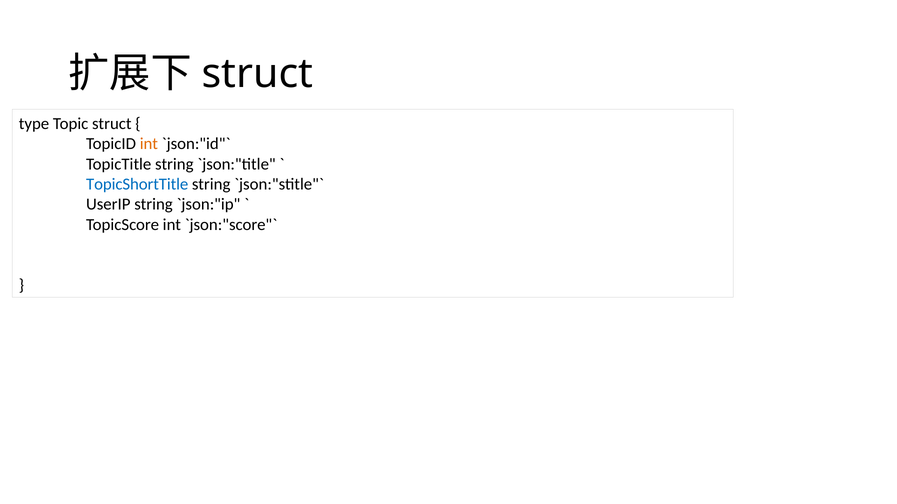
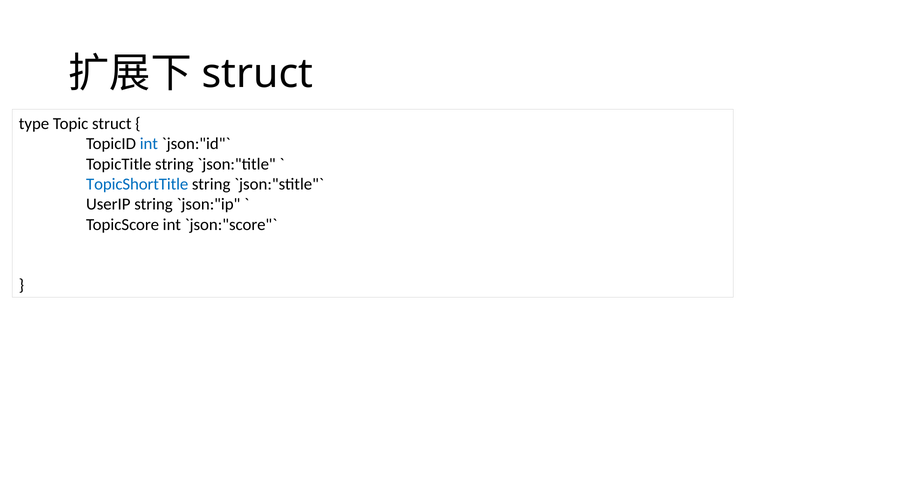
int at (149, 144) colour: orange -> blue
